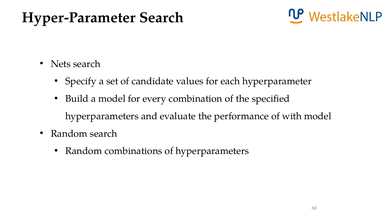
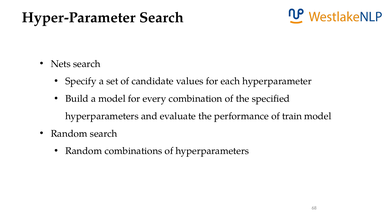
with: with -> train
